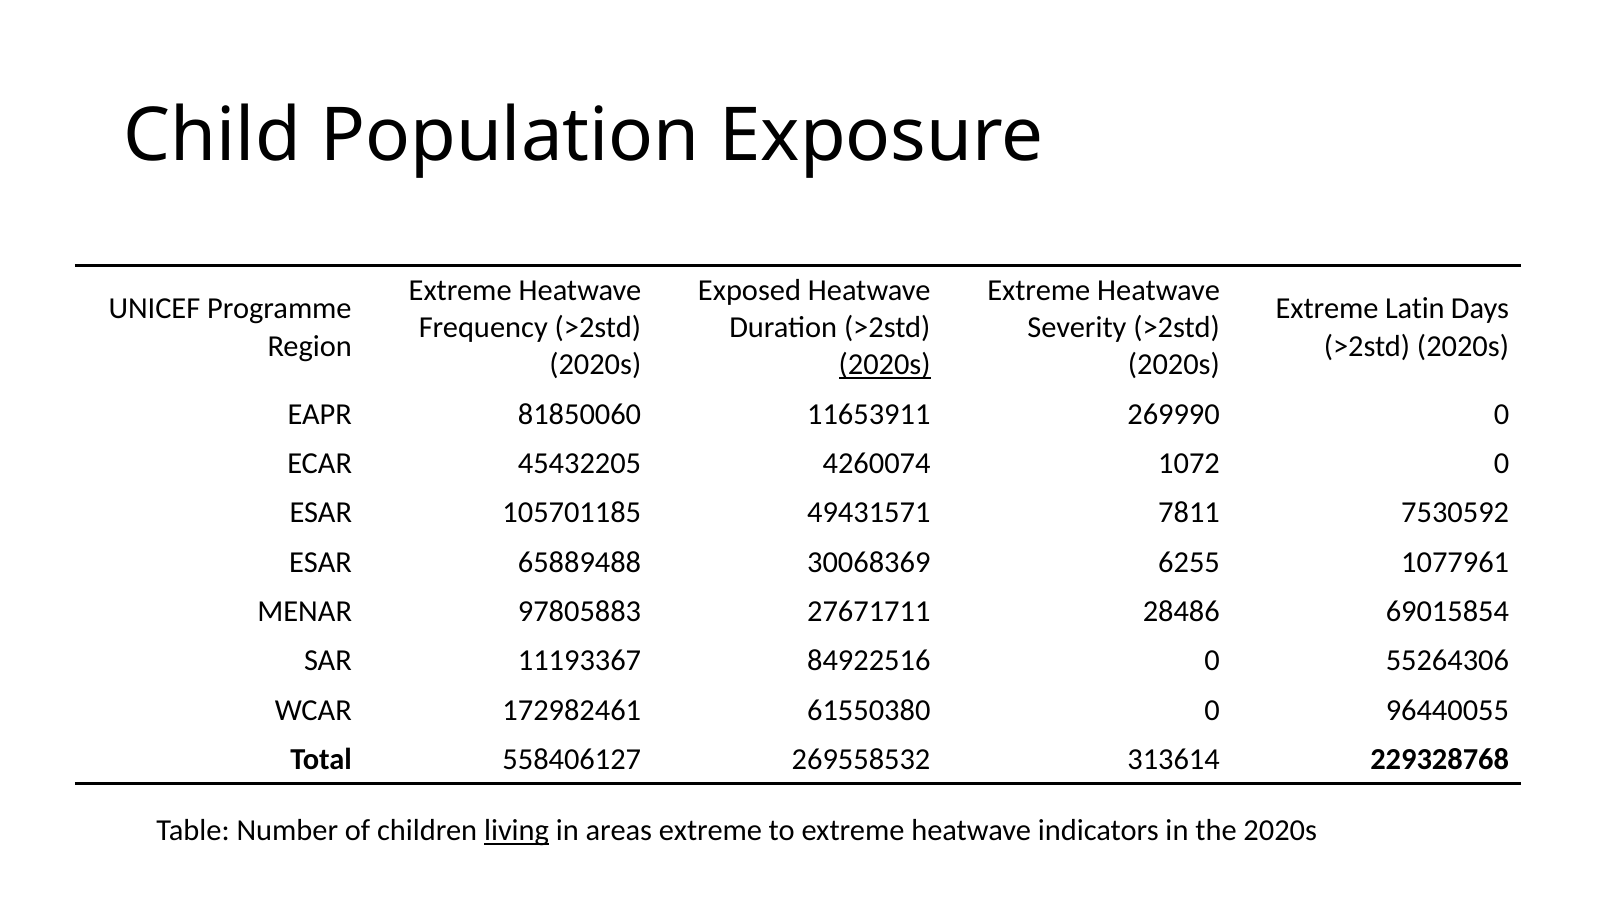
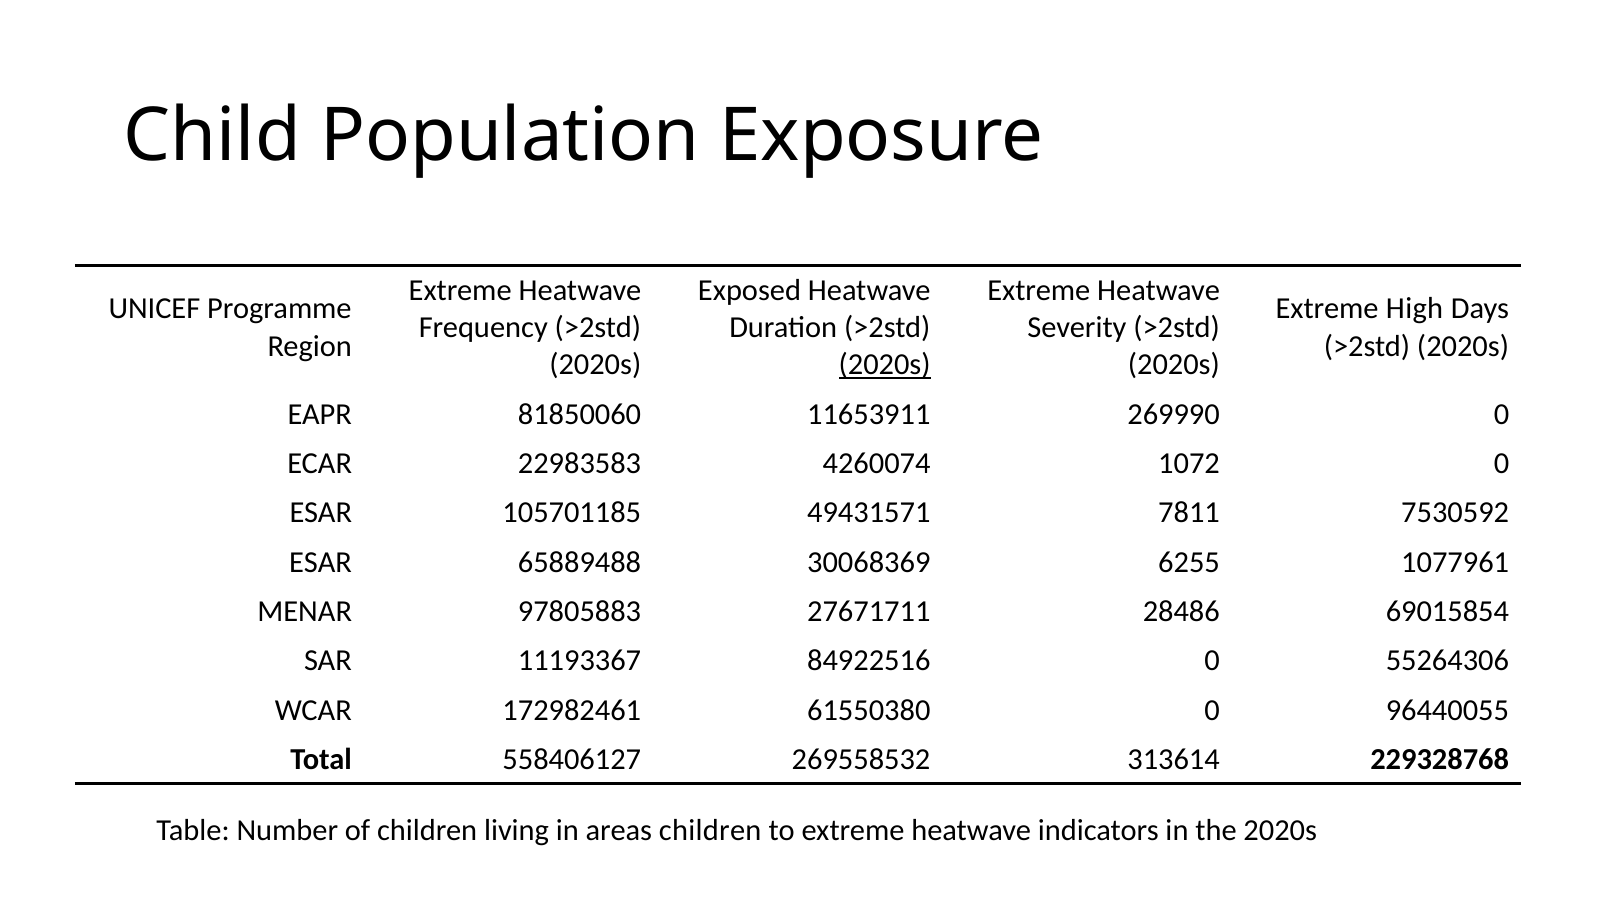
Latin: Latin -> High
45432205: 45432205 -> 22983583
living underline: present -> none
areas extreme: extreme -> children
